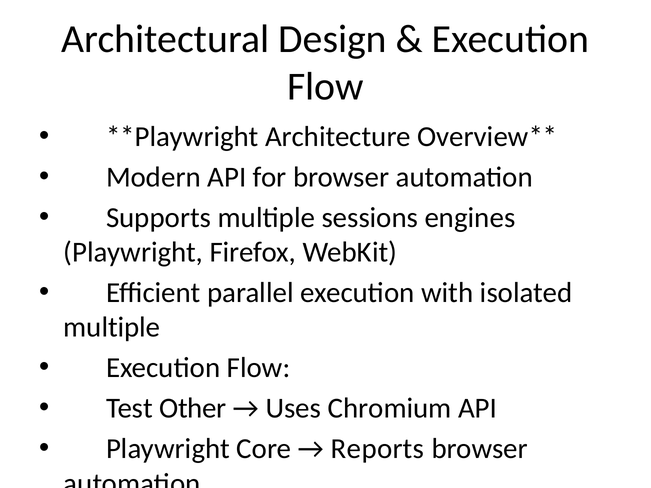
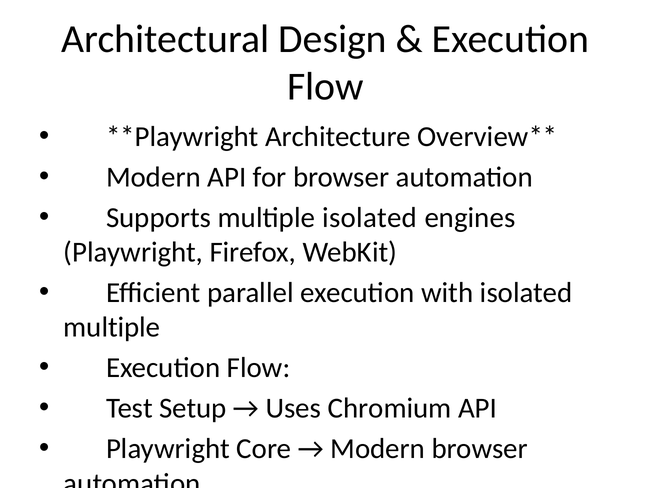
multiple sessions: sessions -> isolated
Other: Other -> Setup
Reports: Reports -> Modern
